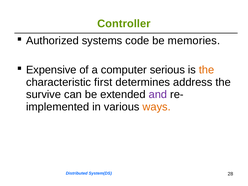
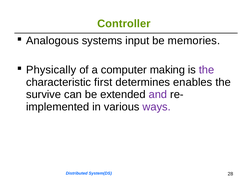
Authorized: Authorized -> Analogous
code: code -> input
Expensive: Expensive -> Physically
serious: serious -> making
the at (207, 70) colour: orange -> purple
address: address -> enables
ways colour: orange -> purple
